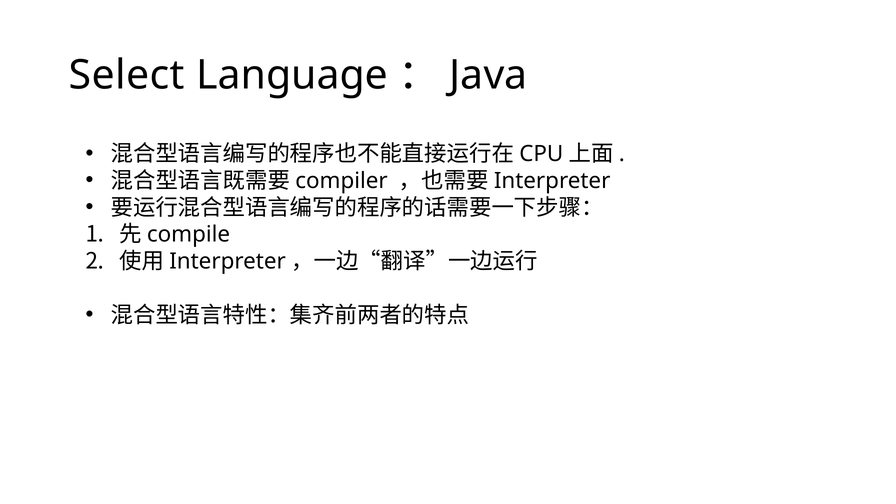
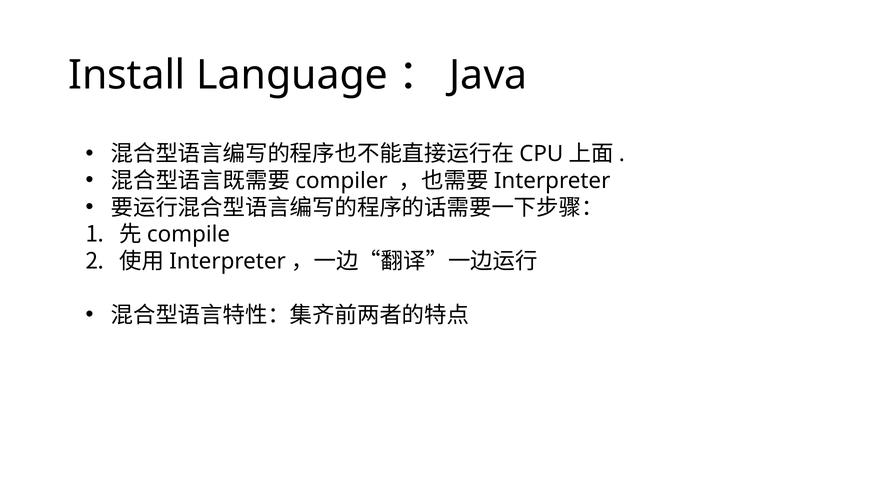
Select: Select -> Install
